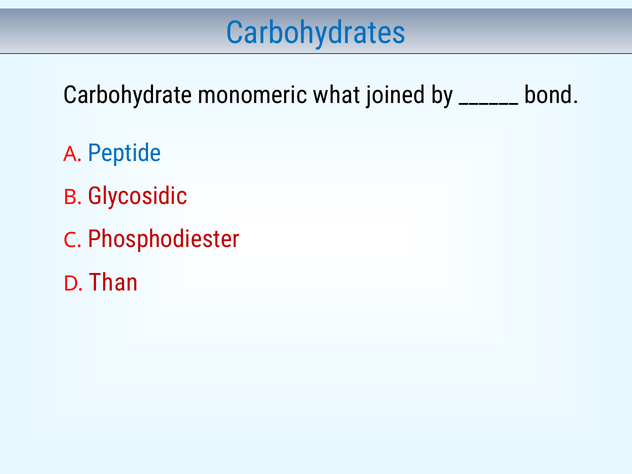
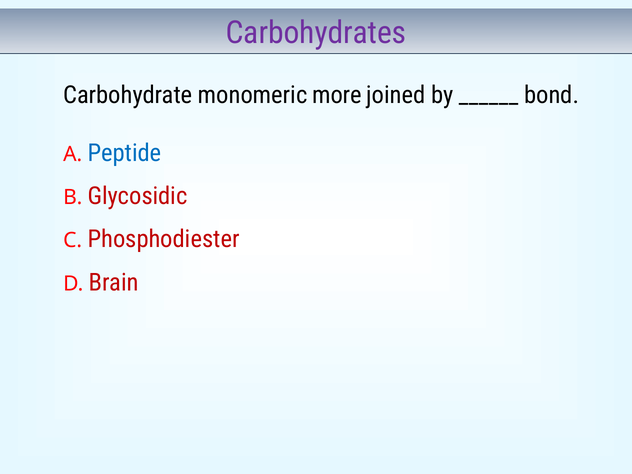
Carbohydrates colour: blue -> purple
what: what -> more
Than: Than -> Brain
